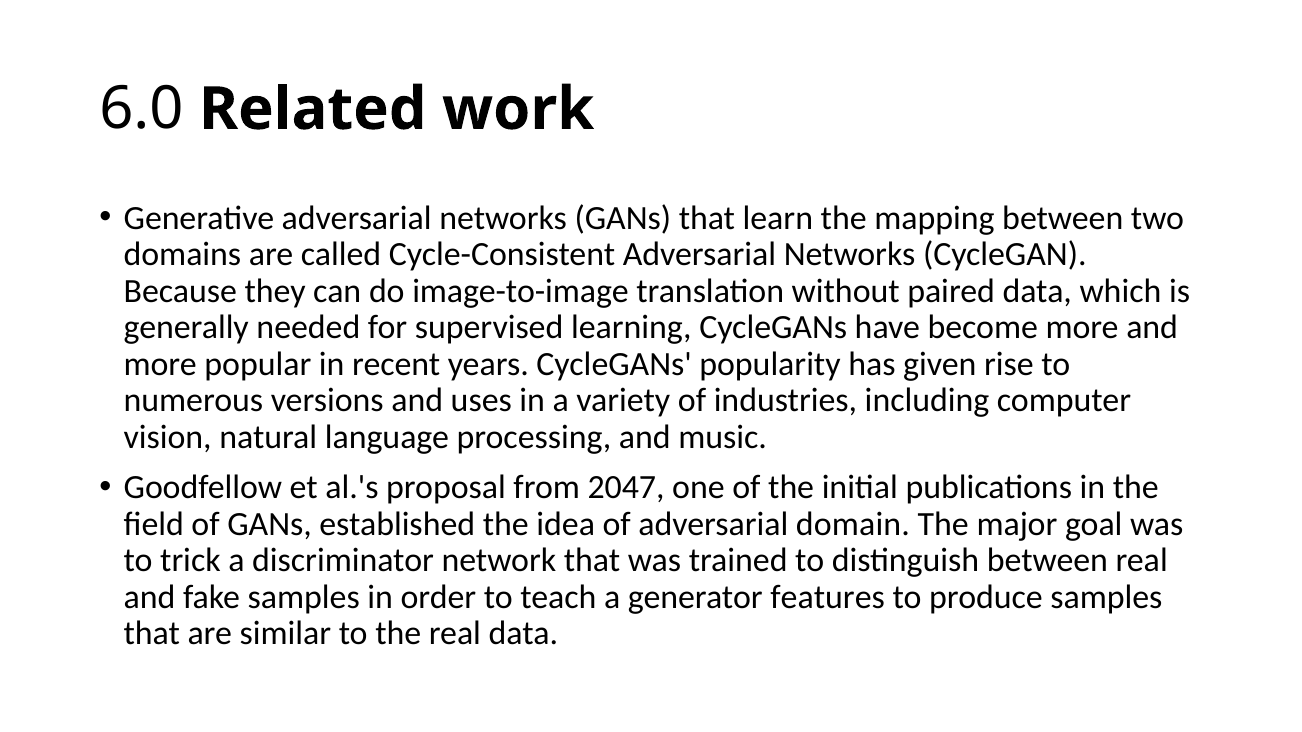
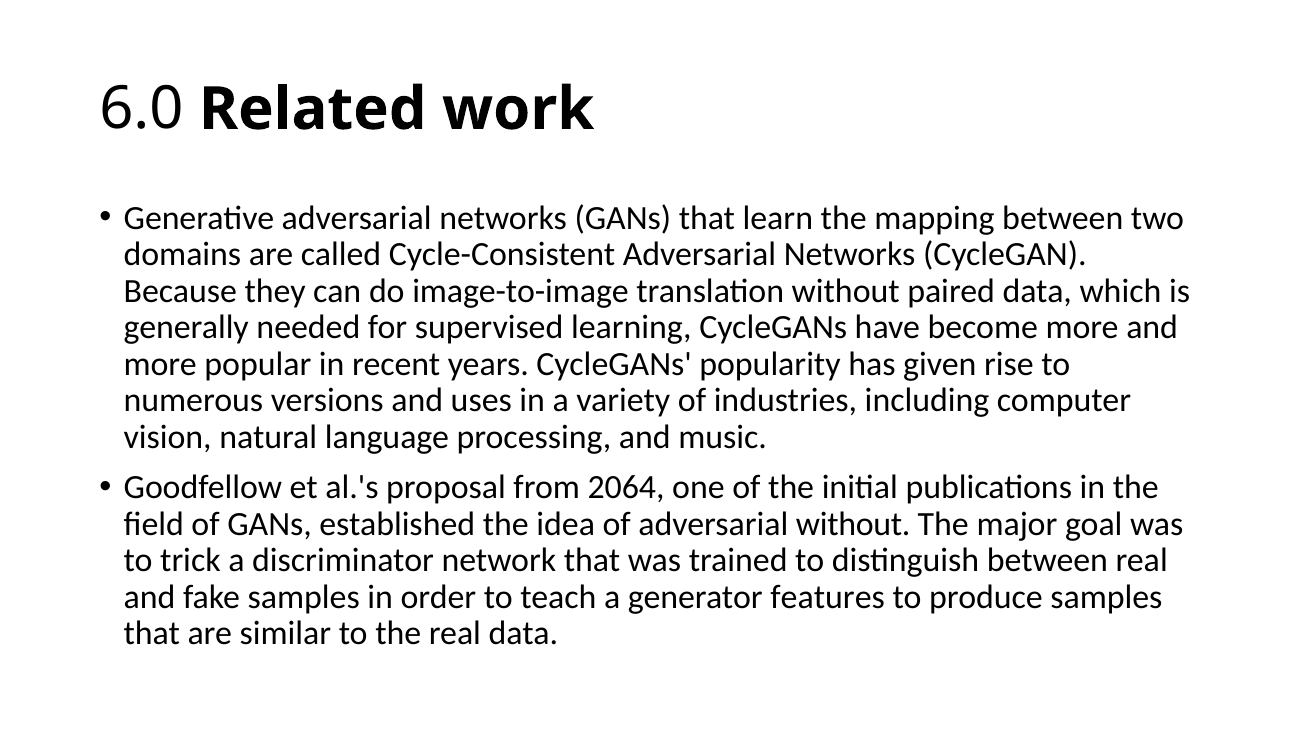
2047: 2047 -> 2064
adversarial domain: domain -> without
